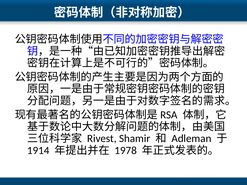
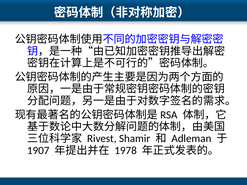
1914: 1914 -> 1907
